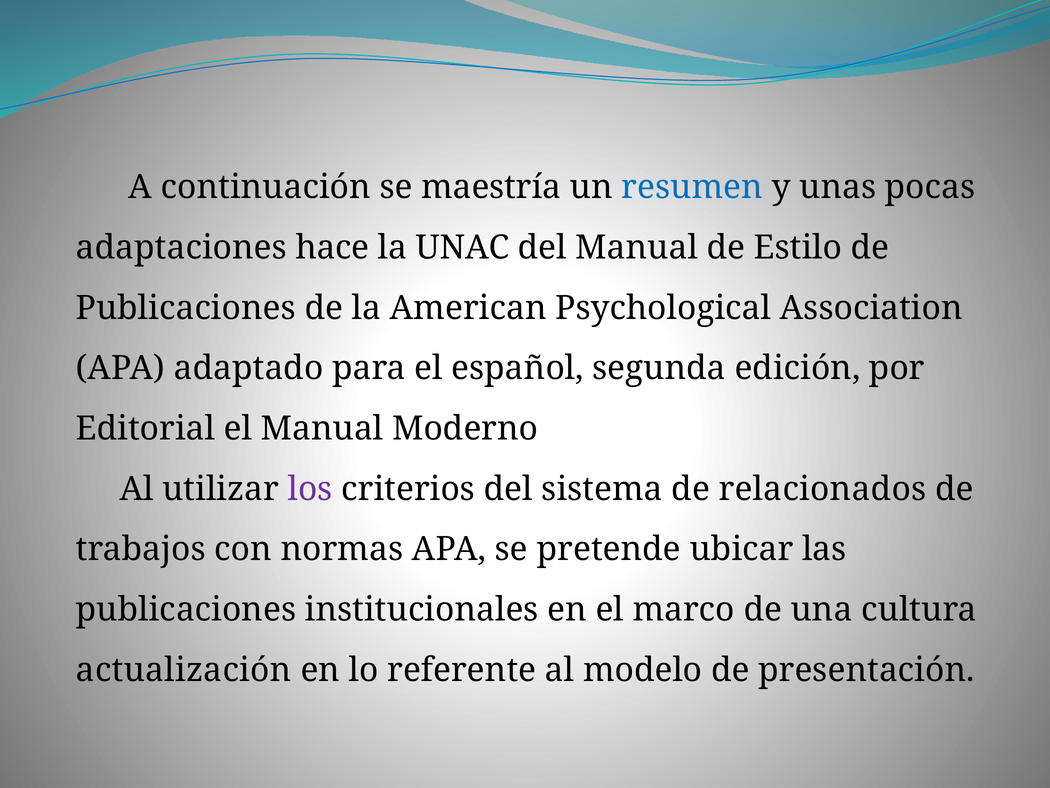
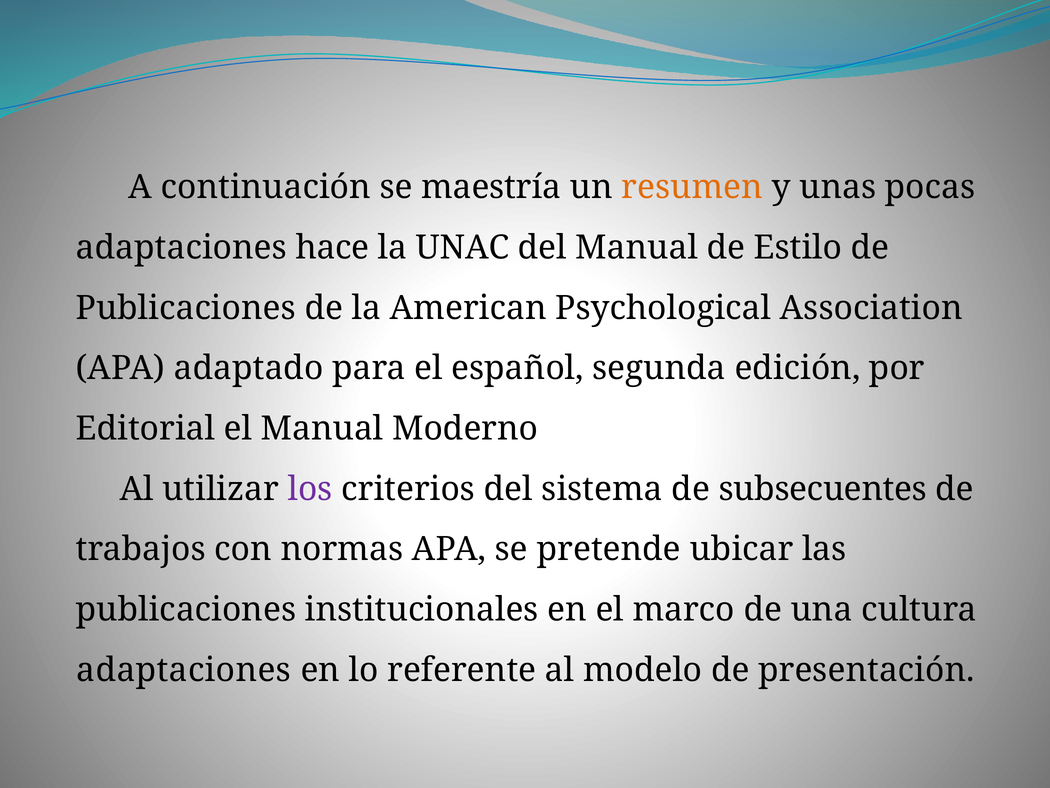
resumen colour: blue -> orange
relacionados: relacionados -> subsecuentes
actualización at (184, 670): actualización -> adaptaciones
